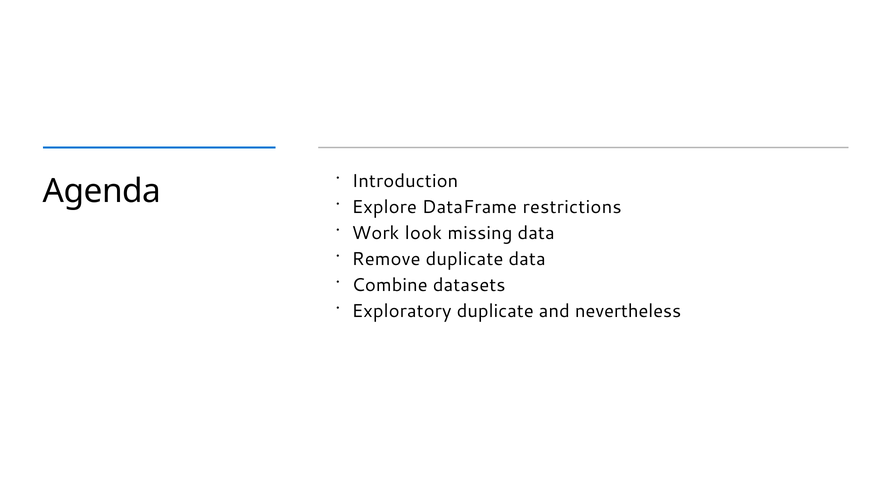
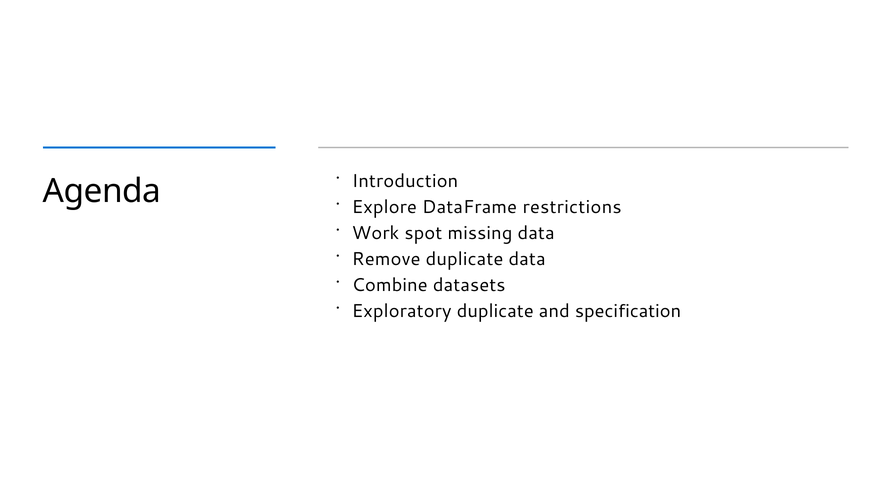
look: look -> spot
nevertheless: nevertheless -> specification
